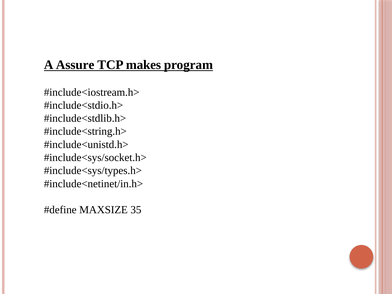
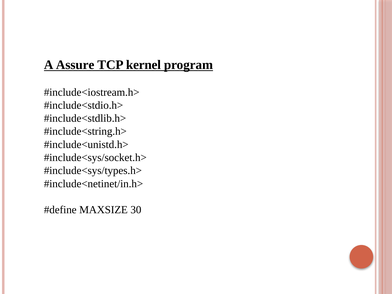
makes: makes -> kernel
35: 35 -> 30
